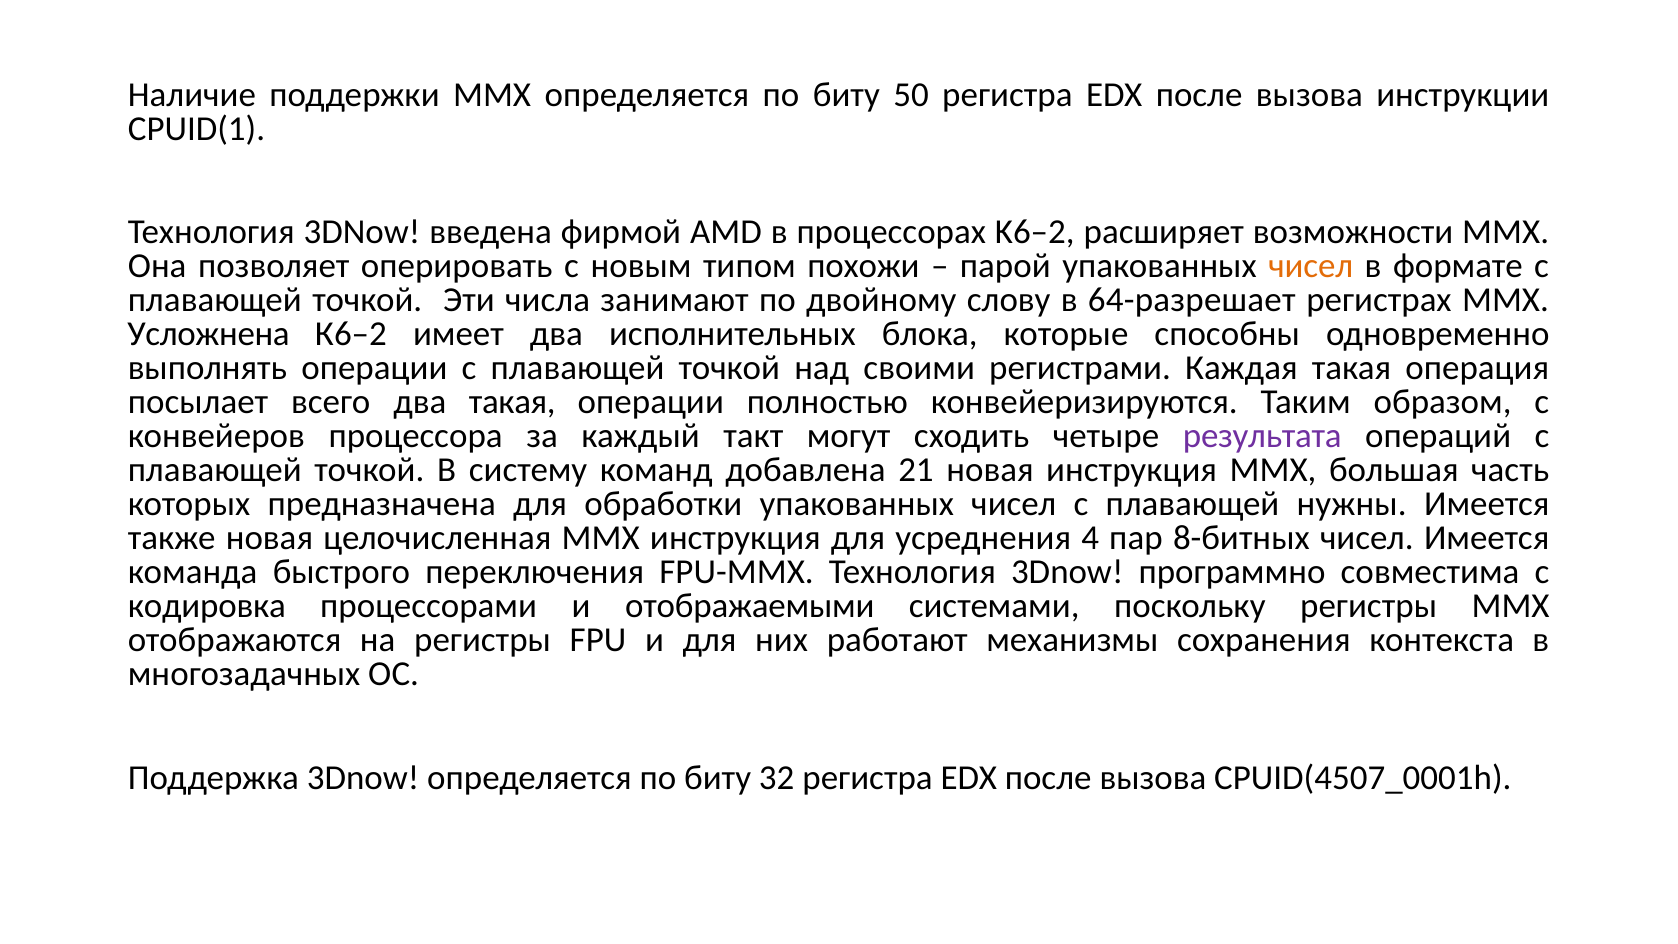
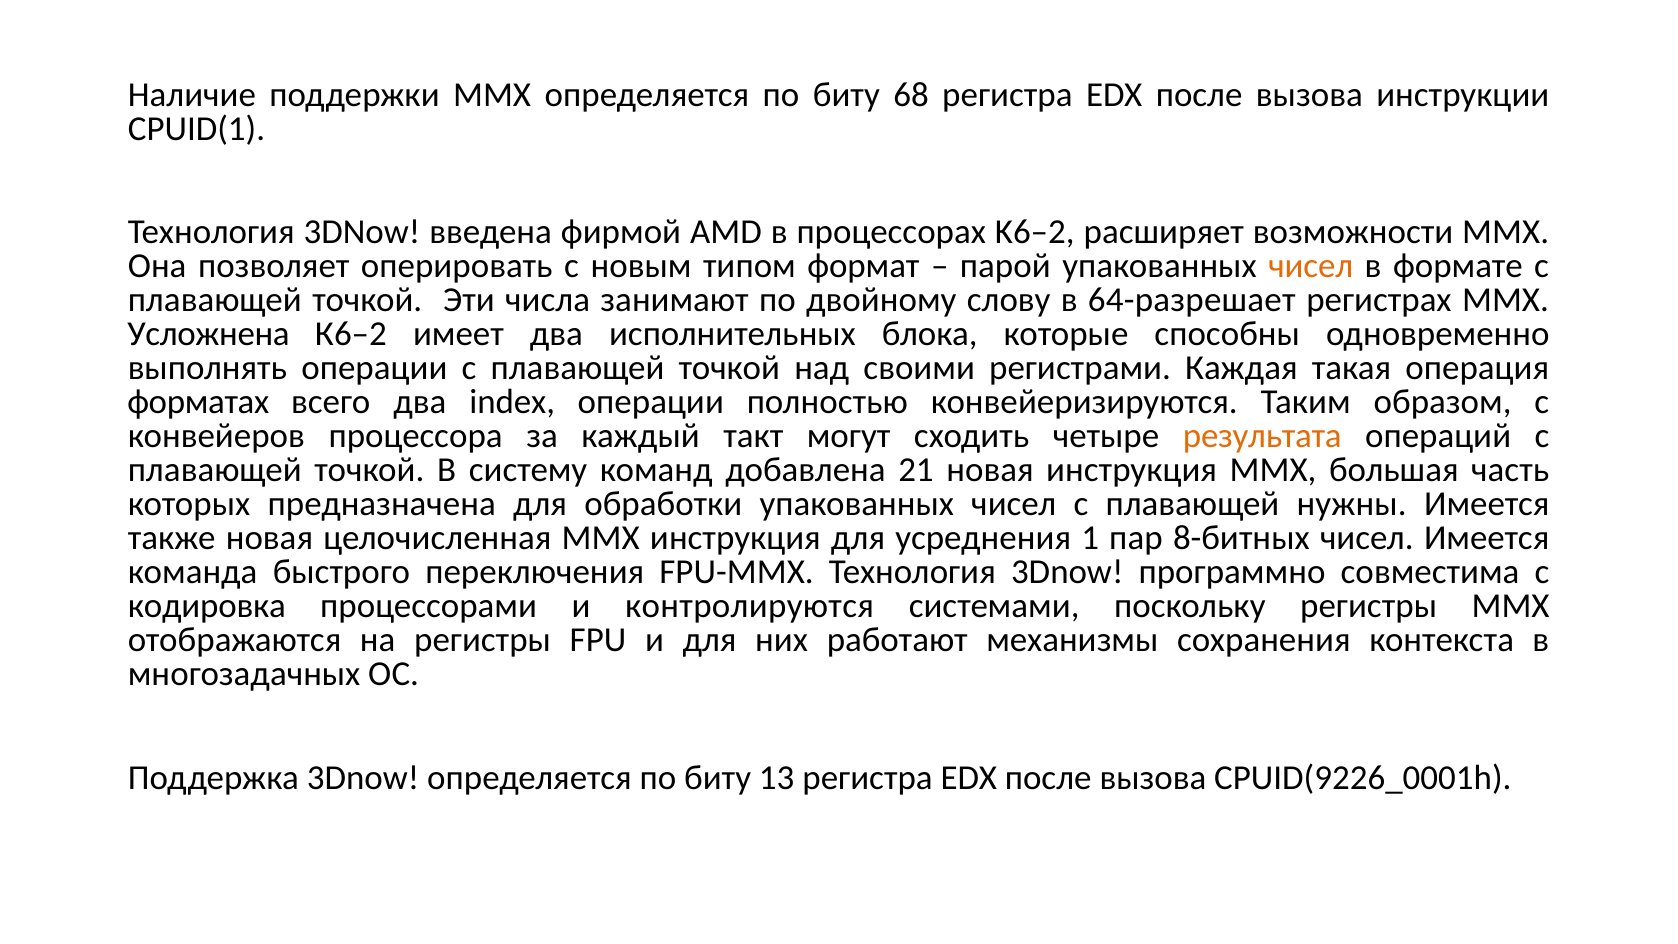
50: 50 -> 68
похожи: похожи -> формат
посылает: посылает -> форматах
два такая: такая -> index
результата colour: purple -> orange
4: 4 -> 1
отображаемыми: отображаемыми -> контролируются
32: 32 -> 13
CPUID(4507_0001h: CPUID(4507_0001h -> CPUID(9226_0001h
